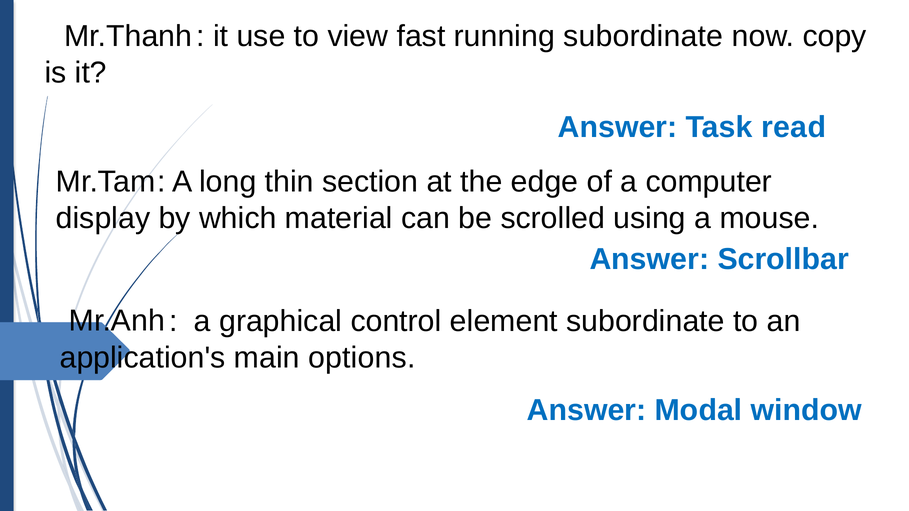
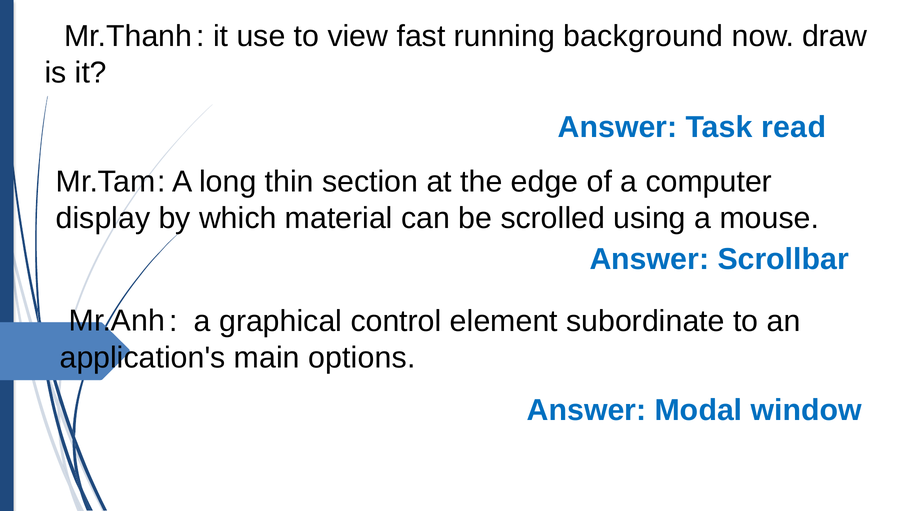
running subordinate: subordinate -> background
copy: copy -> draw
